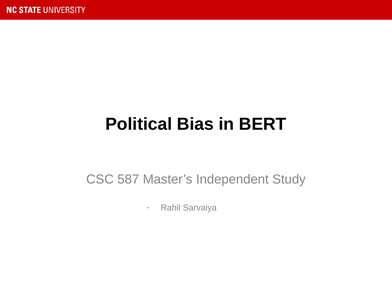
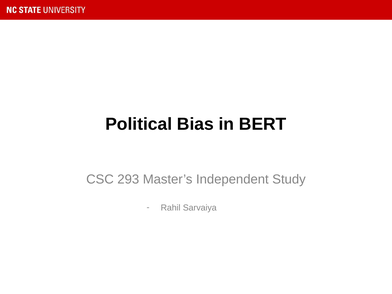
587: 587 -> 293
